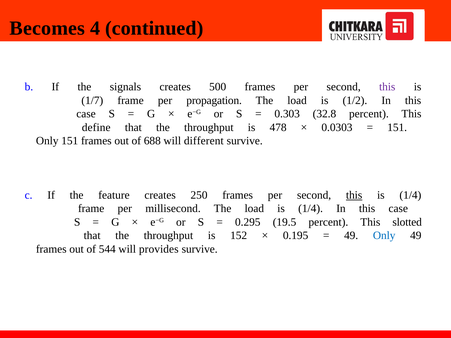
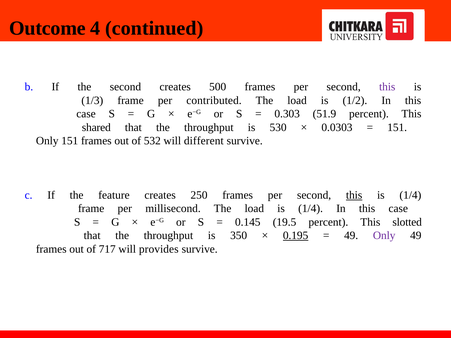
Becomes: Becomes -> Outcome
the signals: signals -> second
1/7: 1/7 -> 1/3
propagation: propagation -> contributed
32.8: 32.8 -> 51.9
define: define -> shared
478: 478 -> 530
688: 688 -> 532
0.295: 0.295 -> 0.145
152: 152 -> 350
0.195 underline: none -> present
Only at (384, 236) colour: blue -> purple
544: 544 -> 717
